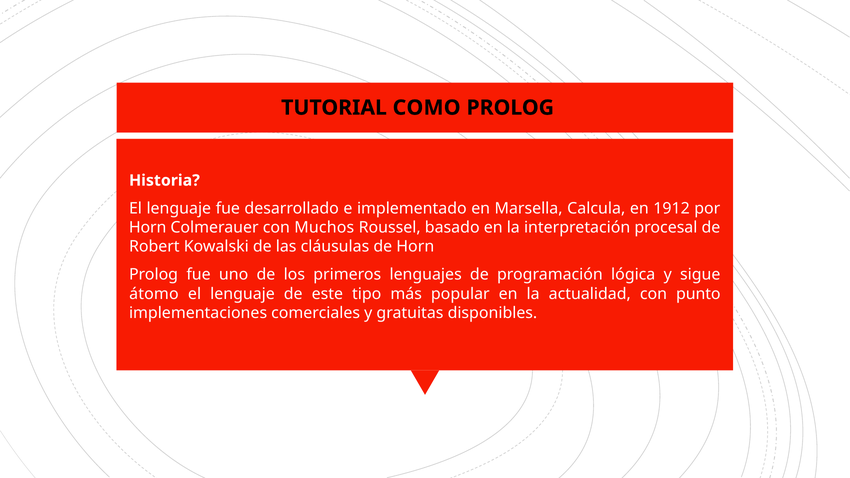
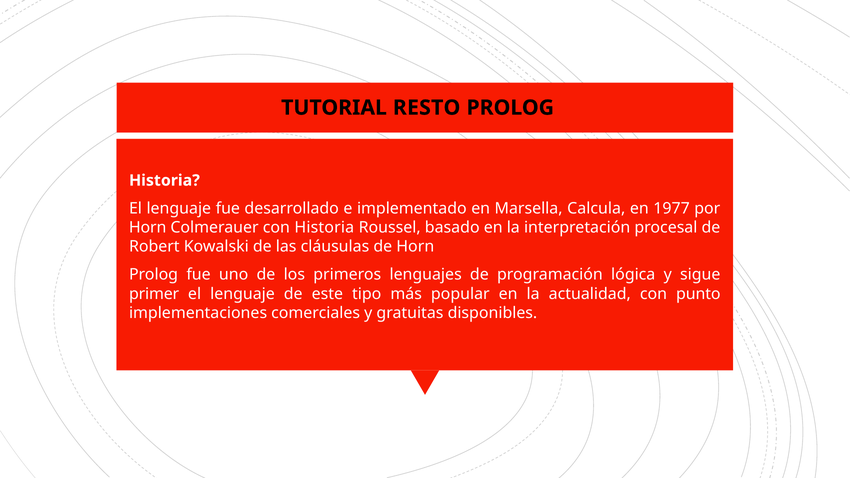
COMO: COMO -> RESTO
1912: 1912 -> 1977
con Muchos: Muchos -> Historia
átomo: átomo -> primer
